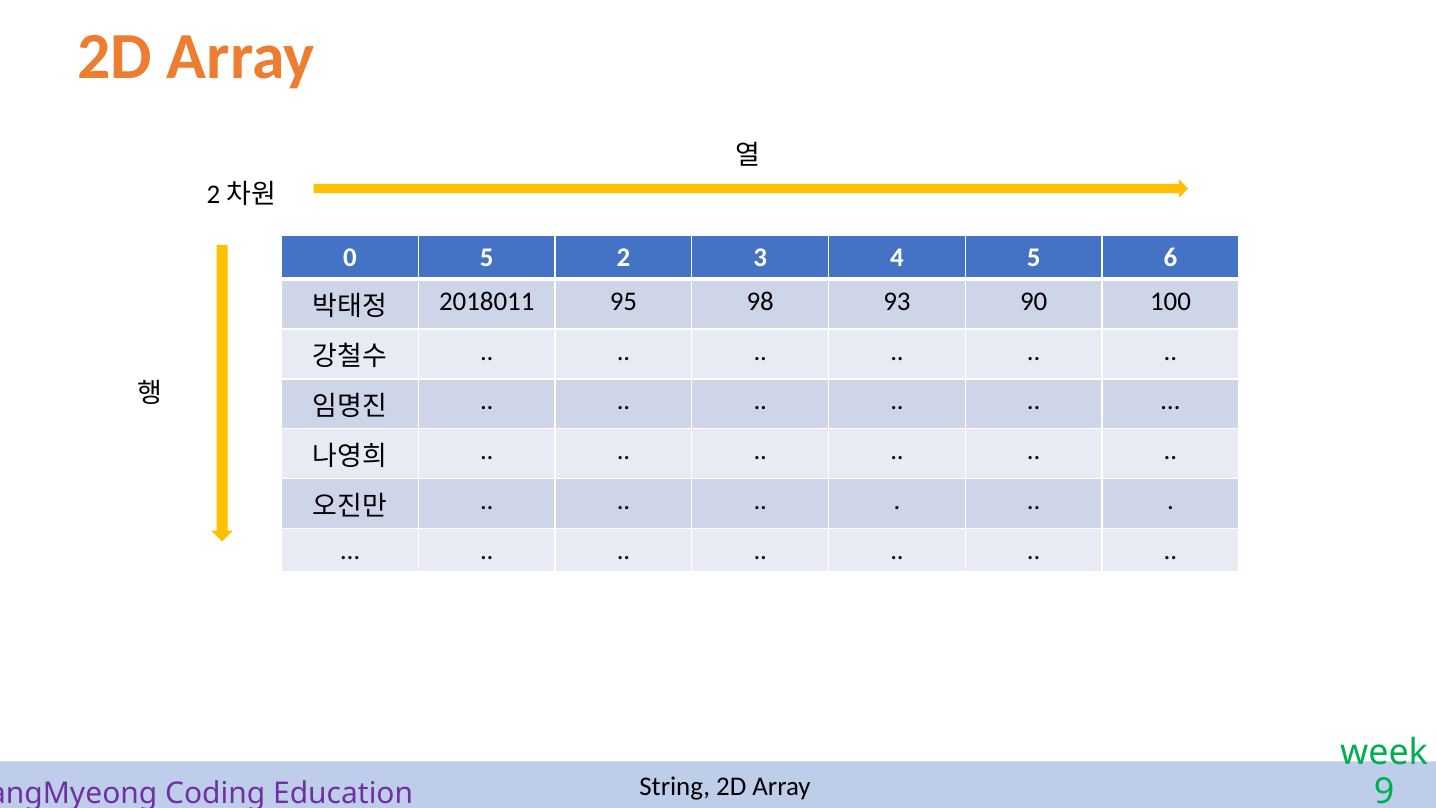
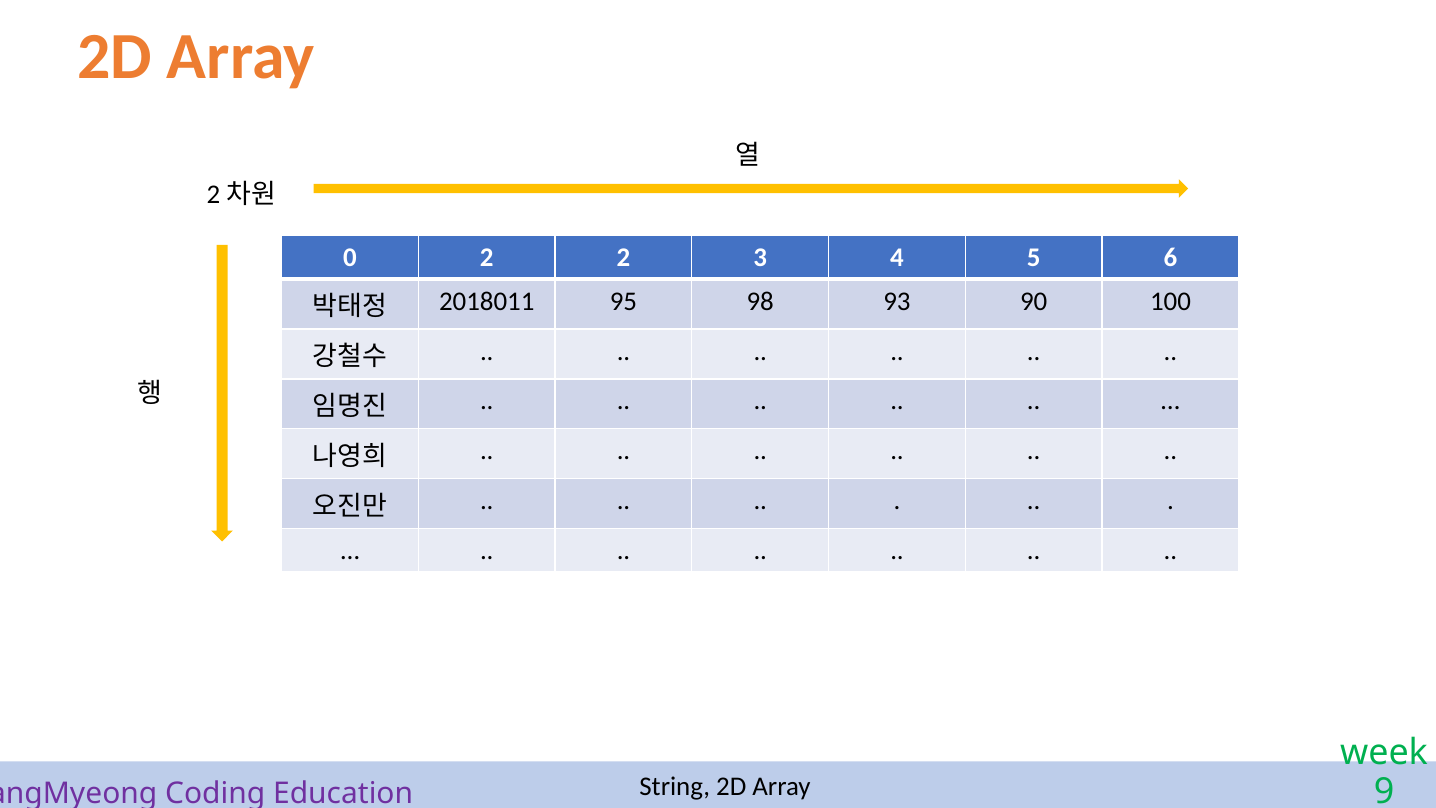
0 5: 5 -> 2
